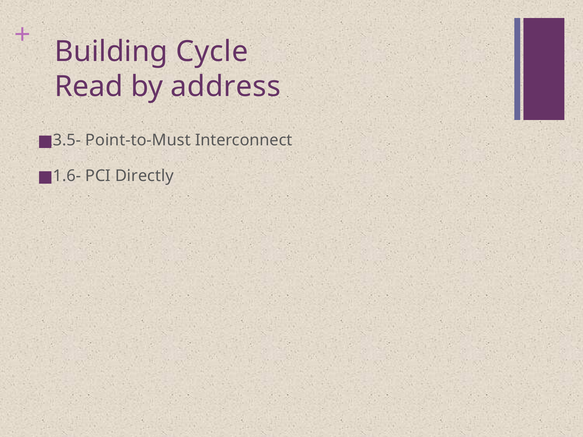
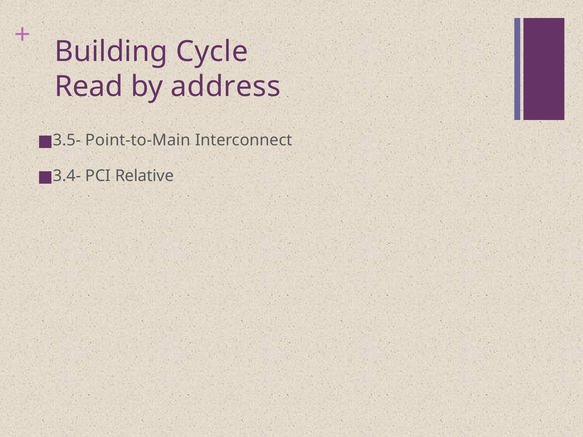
Point-to-Must: Point-to-Must -> Point-to-Main
1.6-: 1.6- -> 3.4-
Directly: Directly -> Relative
